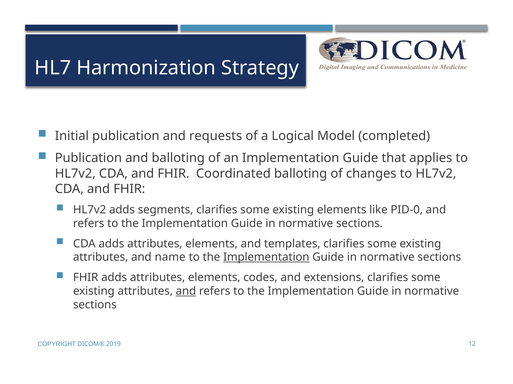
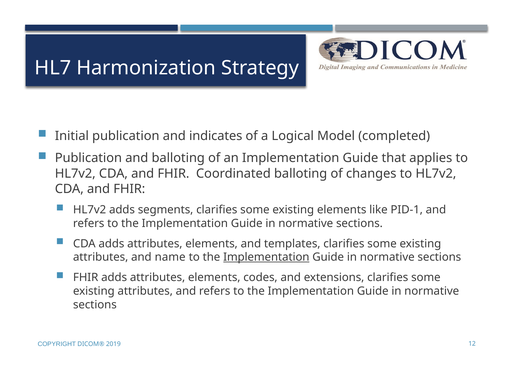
requests: requests -> indicates
PID-0: PID-0 -> PID-1
and at (186, 292) underline: present -> none
